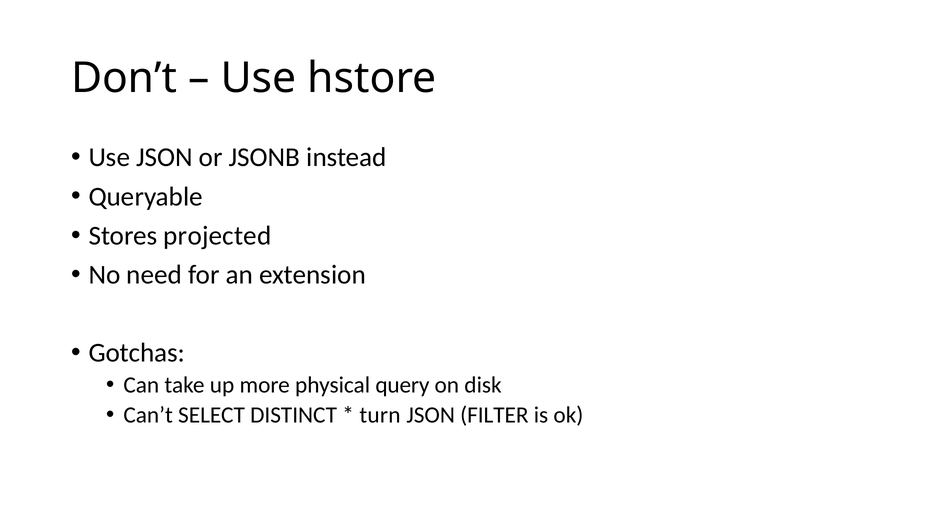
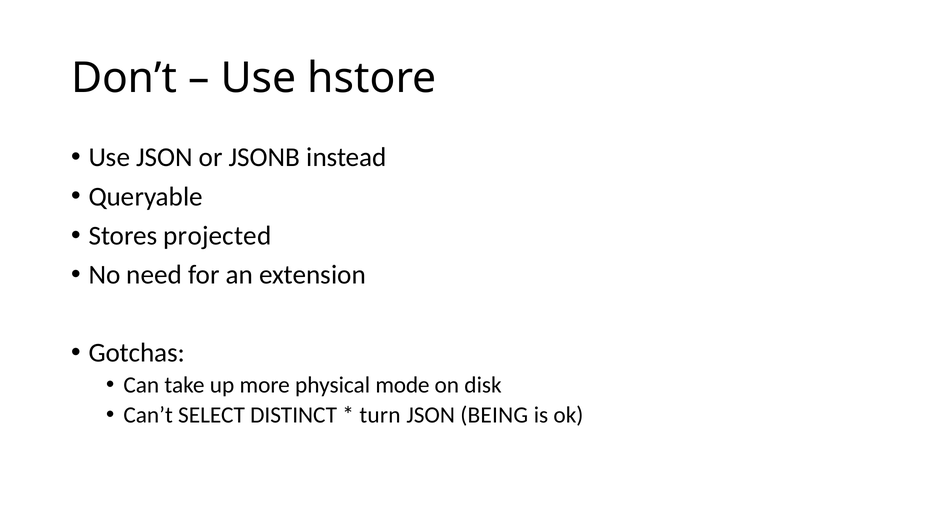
query: query -> mode
FILTER: FILTER -> BEING
